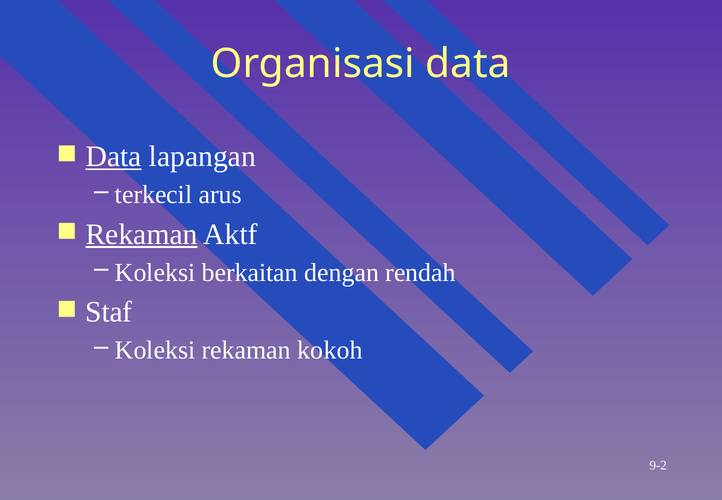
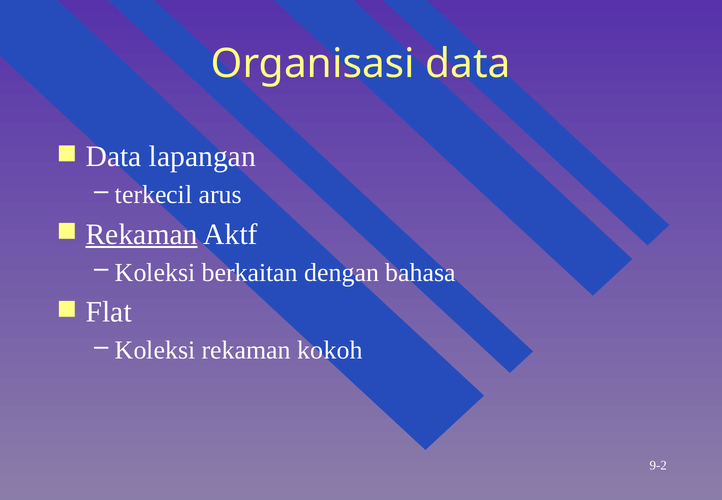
Data at (114, 156) underline: present -> none
rendah: rendah -> bahasa
Staf: Staf -> Flat
